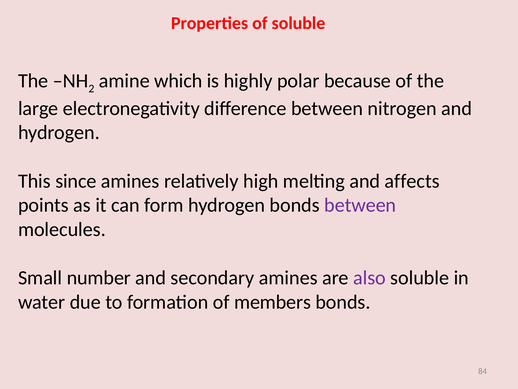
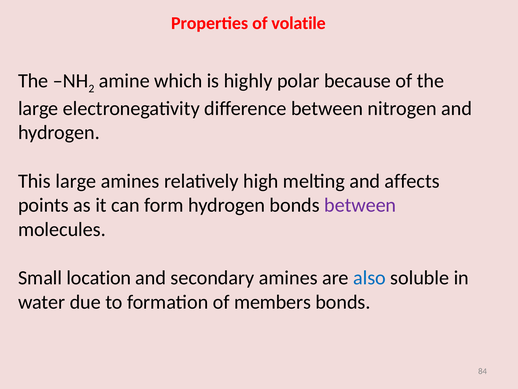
of soluble: soluble -> volatile
This since: since -> large
number: number -> location
also colour: purple -> blue
